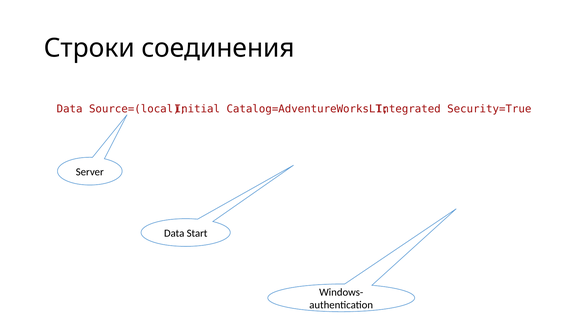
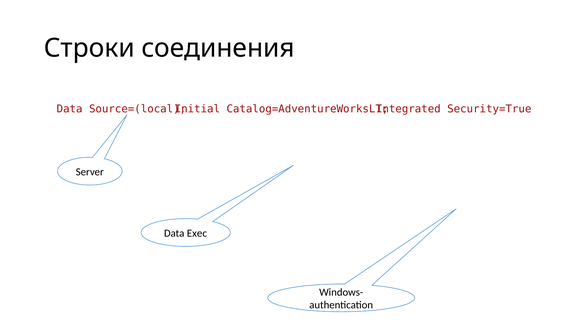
Start: Start -> Exec
